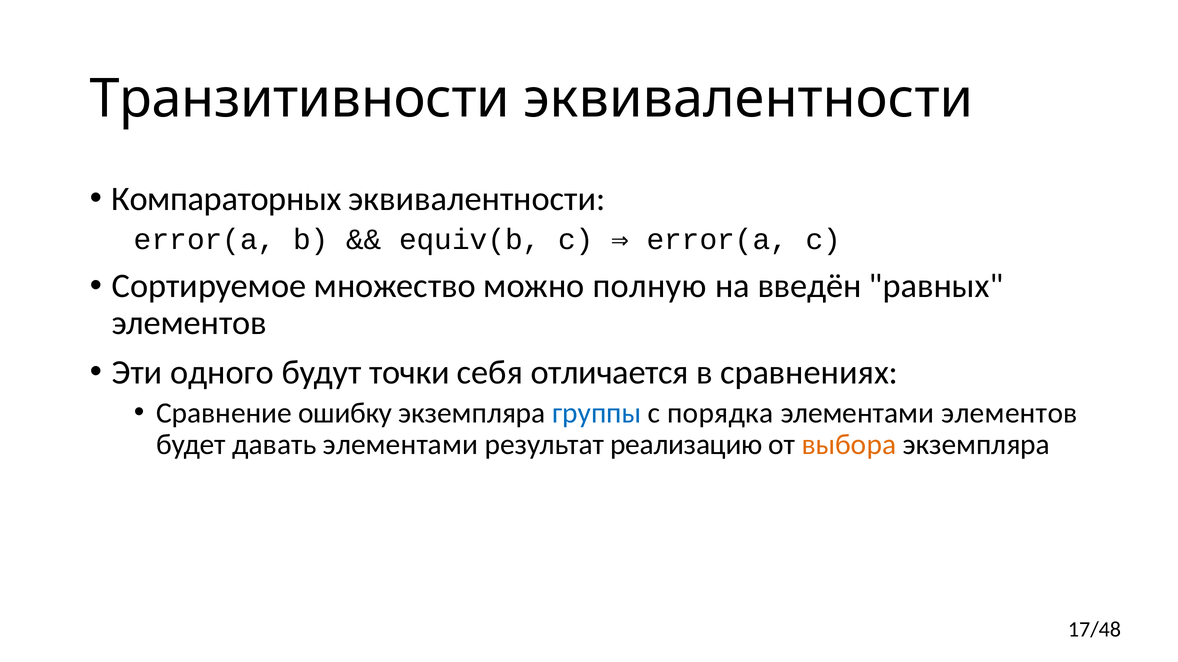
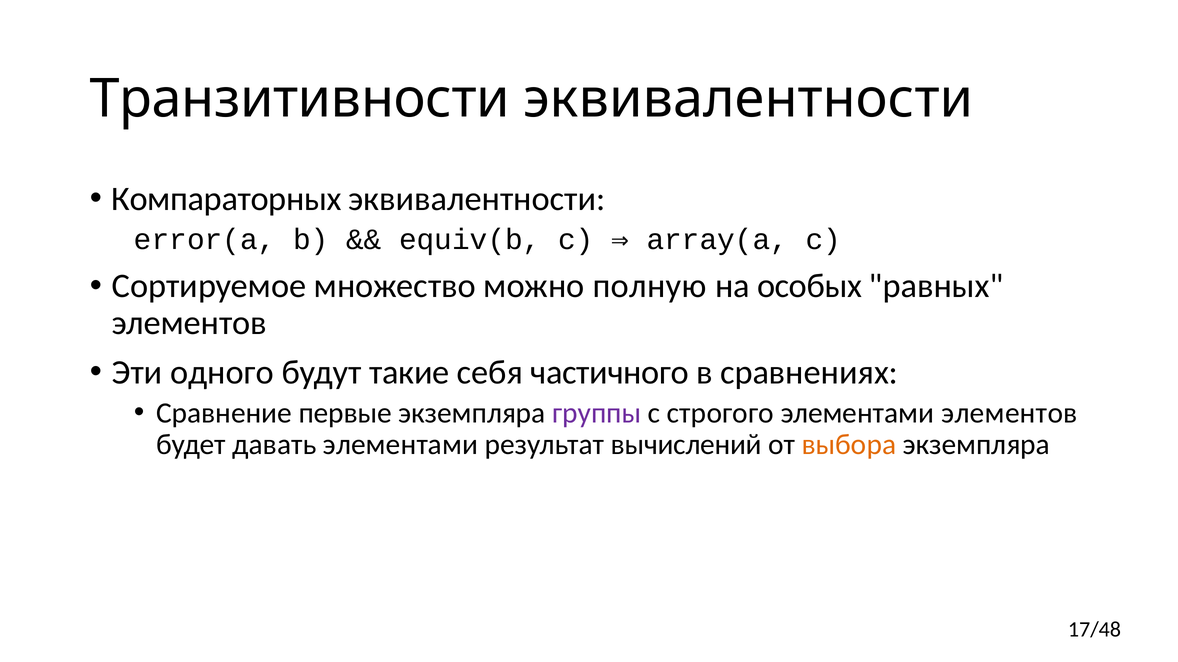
c error(a: error(a -> array(a
введён: введён -> особых
точки: точки -> такие
отличается: отличается -> частичного
ошибку: ошибку -> первые
группы colour: blue -> purple
порядка: порядка -> строгого
реализацию: реализацию -> вычислений
